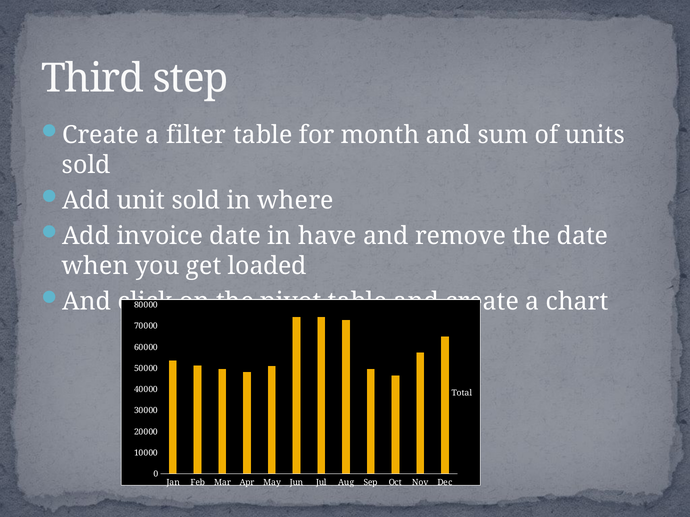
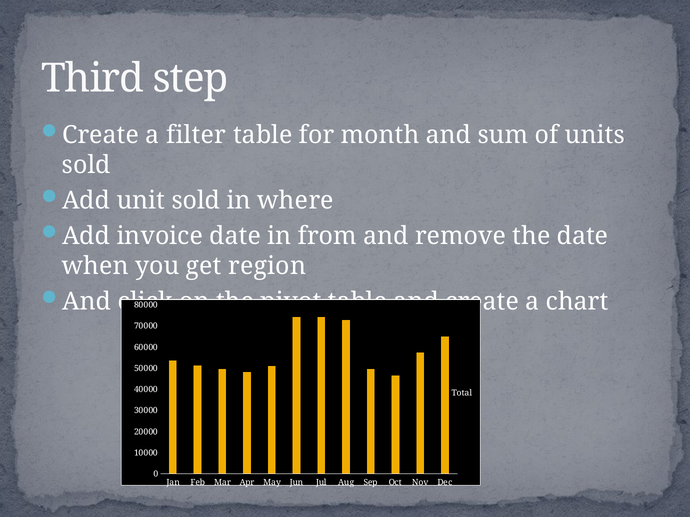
have: have -> from
loaded: loaded -> region
